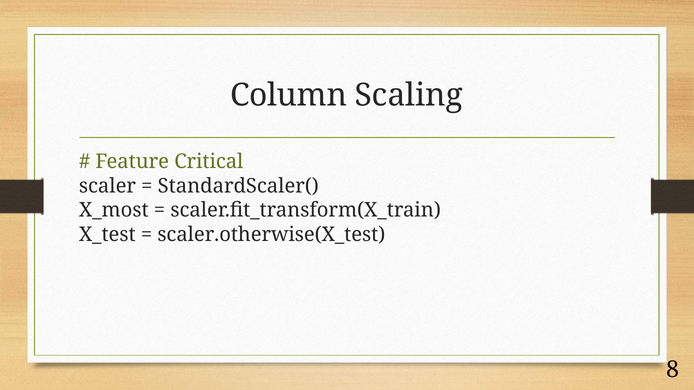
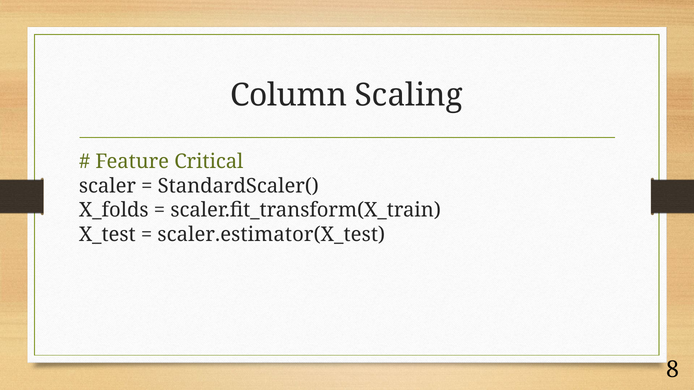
X_most: X_most -> X_folds
scaler.otherwise(X_test: scaler.otherwise(X_test -> scaler.estimator(X_test
